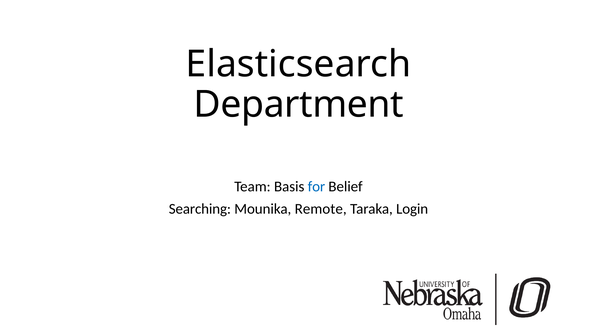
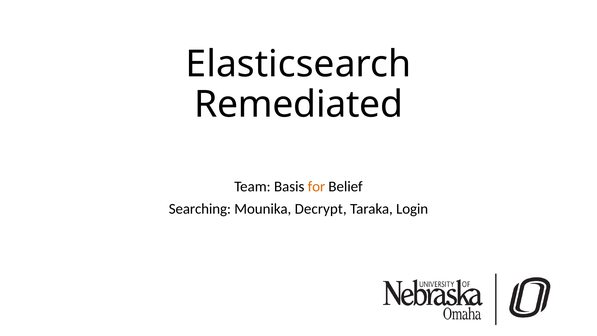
Department: Department -> Remediated
for colour: blue -> orange
Remote: Remote -> Decrypt
